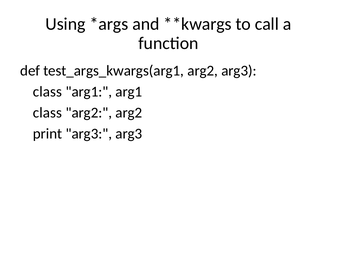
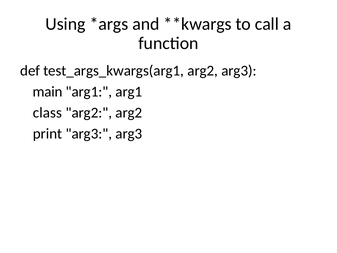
class at (47, 92): class -> main
